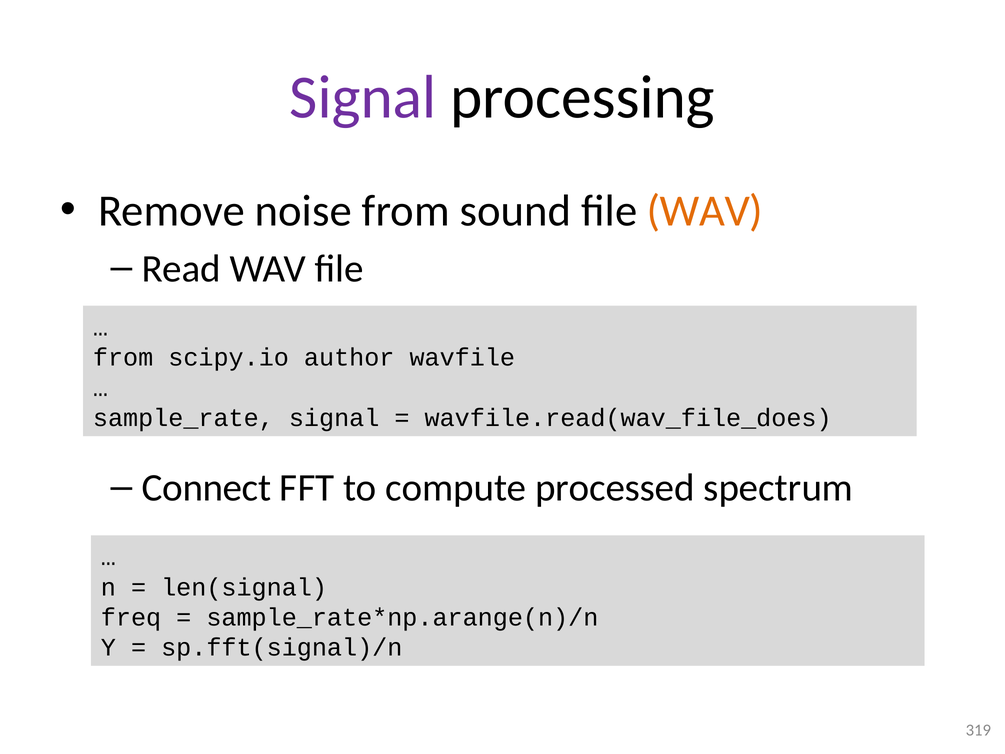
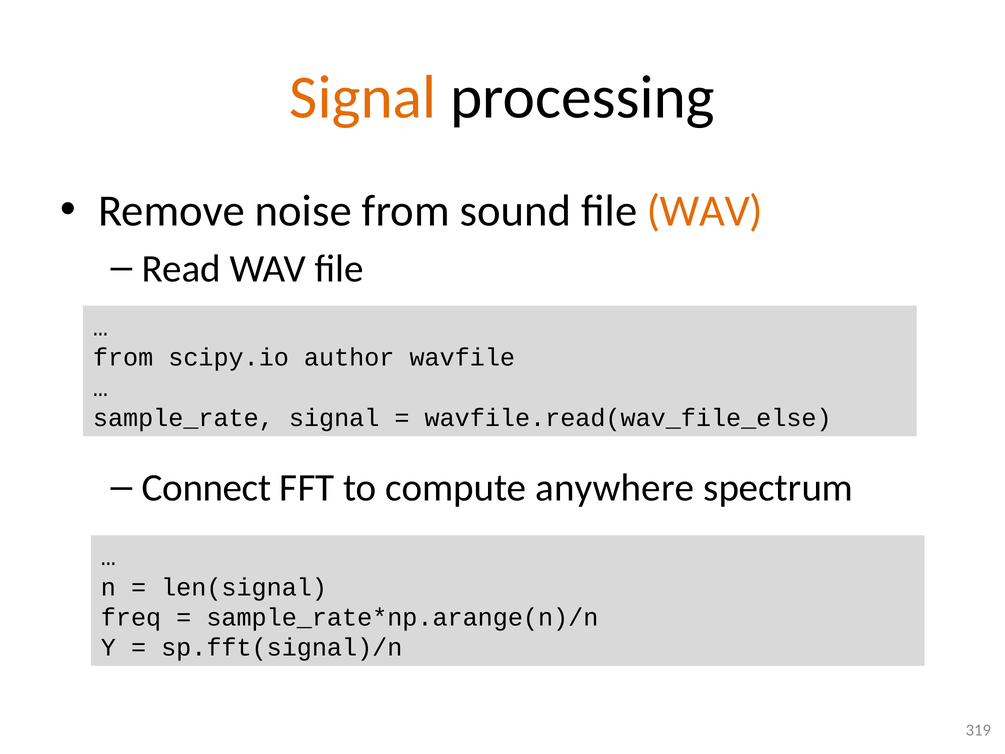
Signal at (363, 97) colour: purple -> orange
wavfile.read(wav_file_does: wavfile.read(wav_file_does -> wavfile.read(wav_file_else
processed: processed -> anywhere
